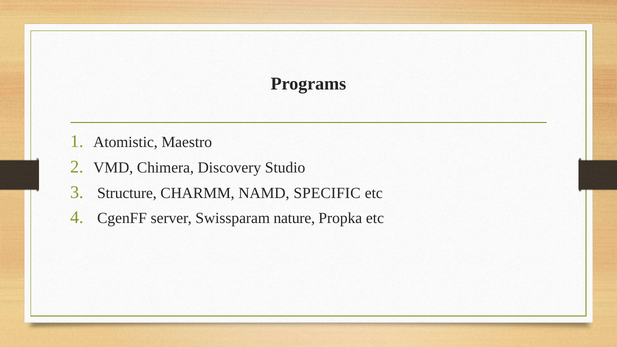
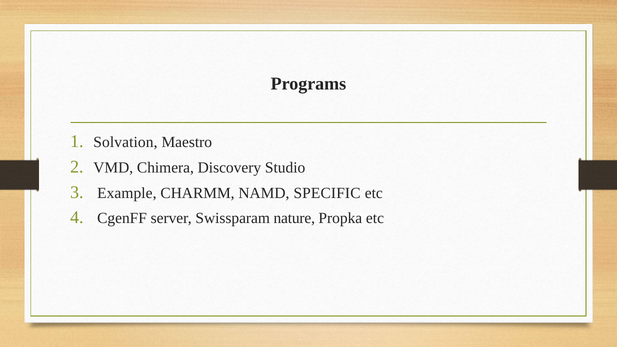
Atomistic: Atomistic -> Solvation
Structure: Structure -> Example
